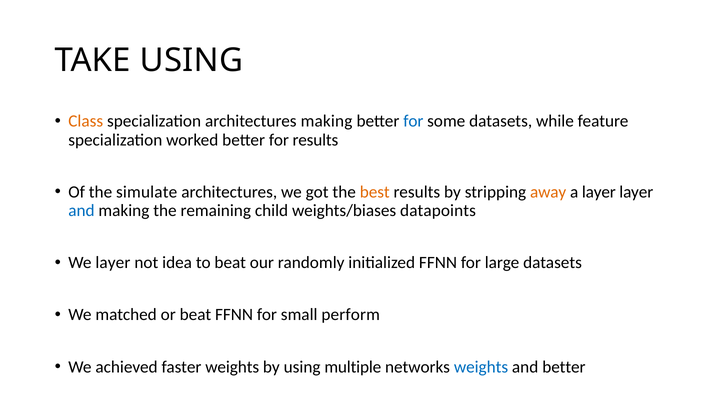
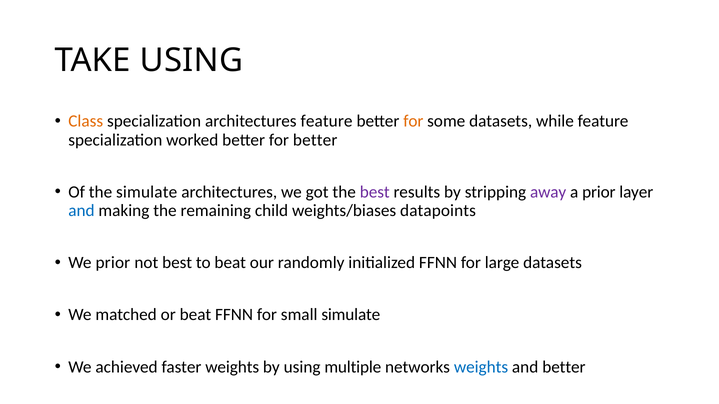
architectures making: making -> feature
for at (413, 121) colour: blue -> orange
for results: results -> better
best at (375, 192) colour: orange -> purple
away colour: orange -> purple
a layer: layer -> prior
We layer: layer -> prior
not idea: idea -> best
small perform: perform -> simulate
